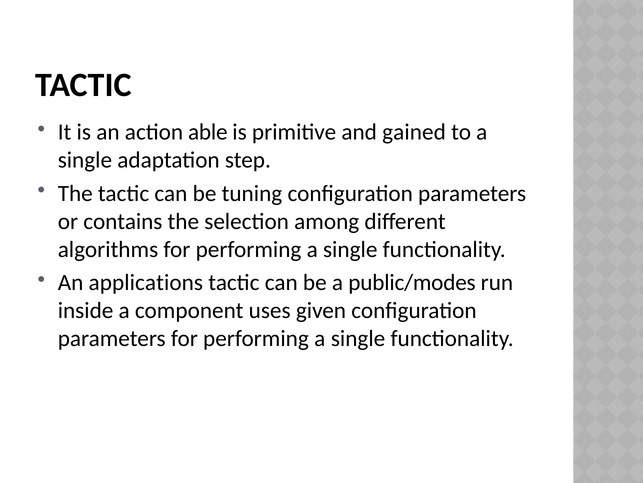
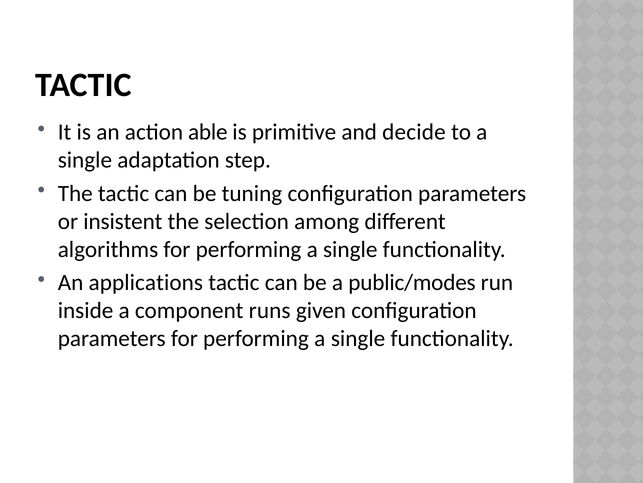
gained: gained -> decide
contains: contains -> insistent
uses: uses -> runs
